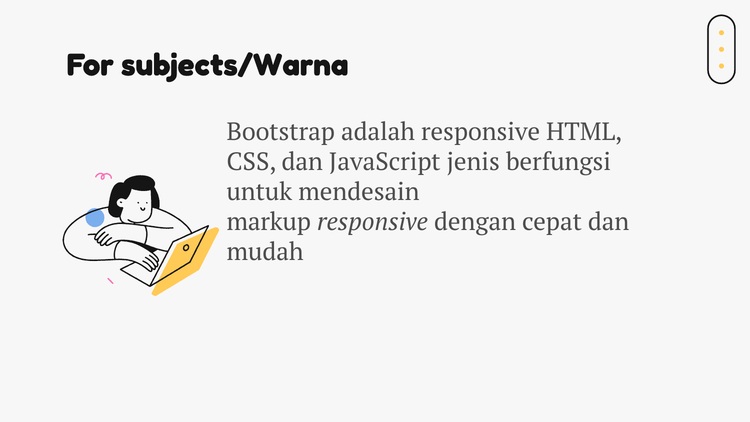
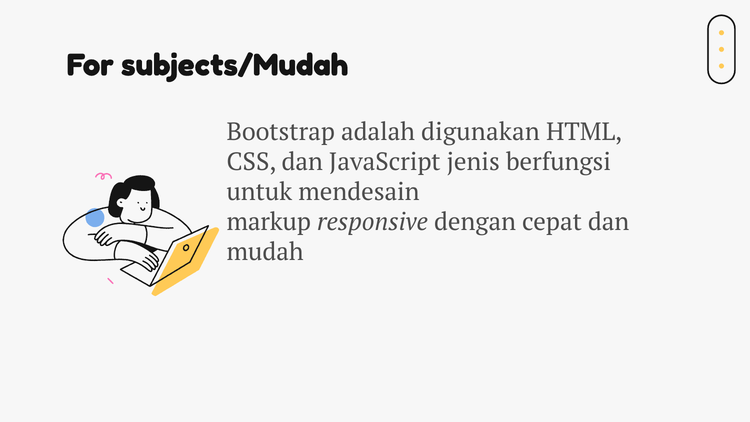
subjects/Warna: subjects/Warna -> subjects/Mudah
adalah responsive: responsive -> digunakan
